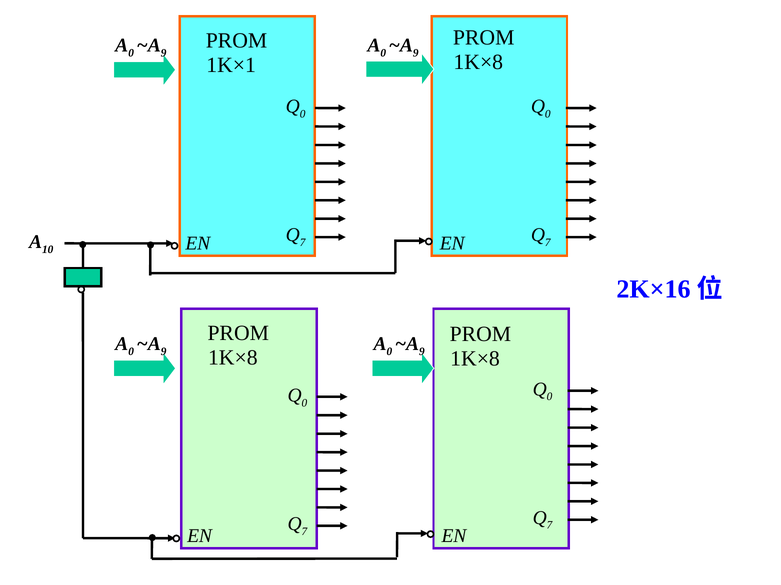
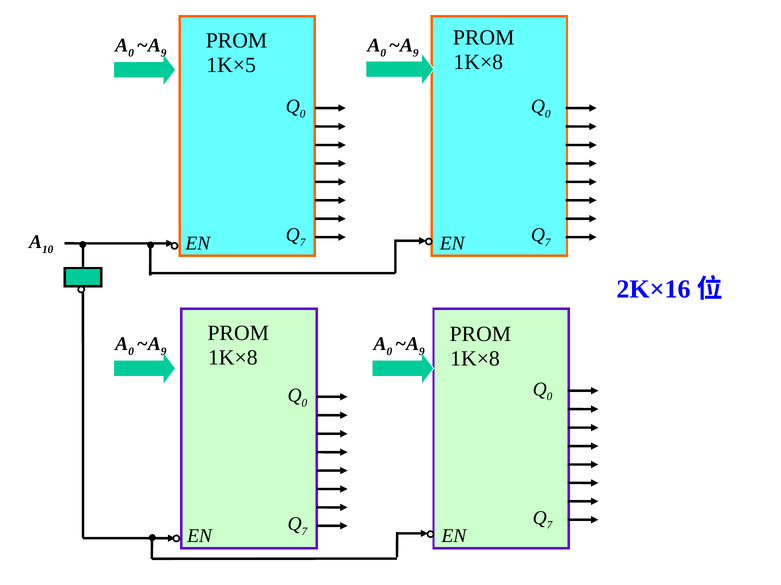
1K×1: 1K×1 -> 1K×5
